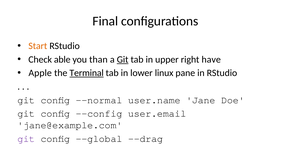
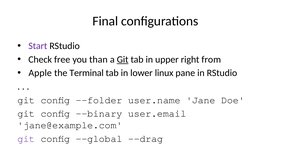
Start colour: orange -> purple
able: able -> free
have: have -> from
Terminal underline: present -> none
--normal: --normal -> --folder
--config: --config -> --binary
